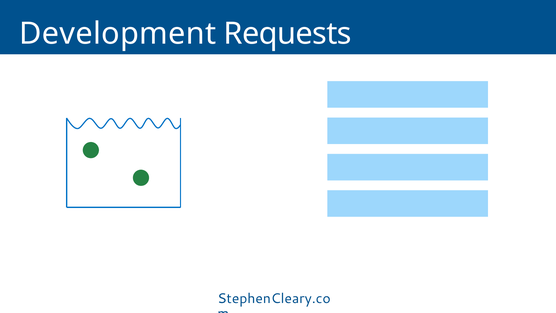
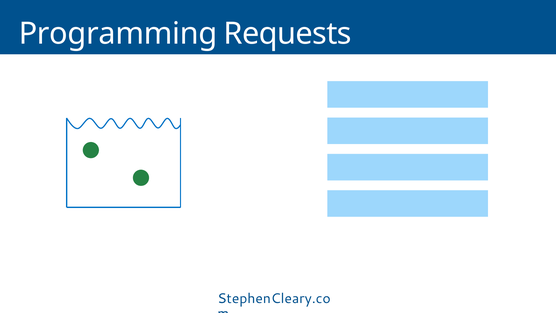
Development: Development -> Programming
